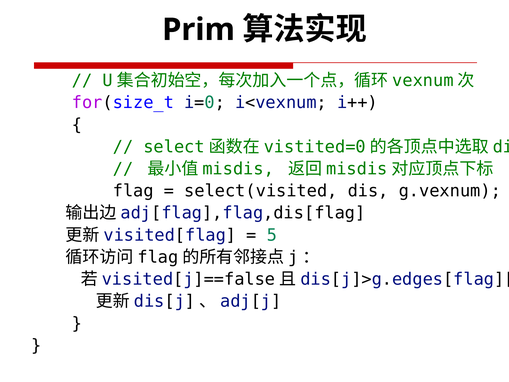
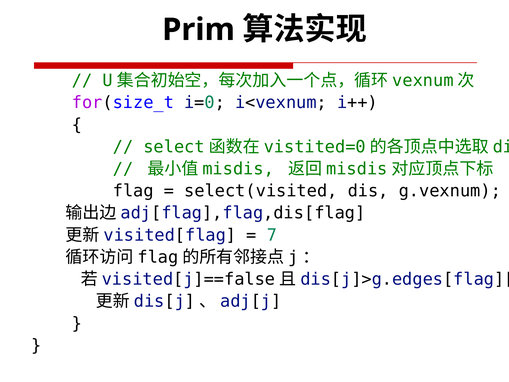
5: 5 -> 7
